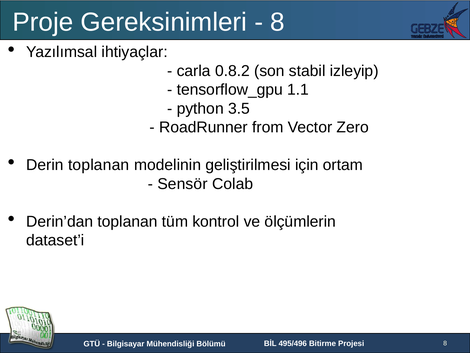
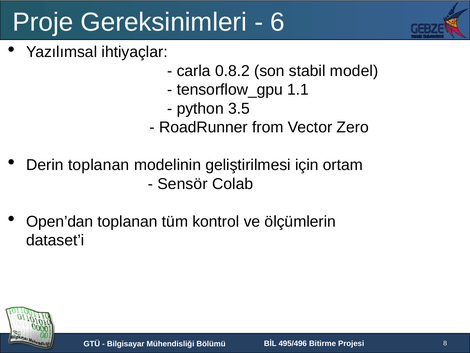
8 at (278, 22): 8 -> 6
izleyip: izleyip -> model
Derin’dan: Derin’dan -> Open’dan
